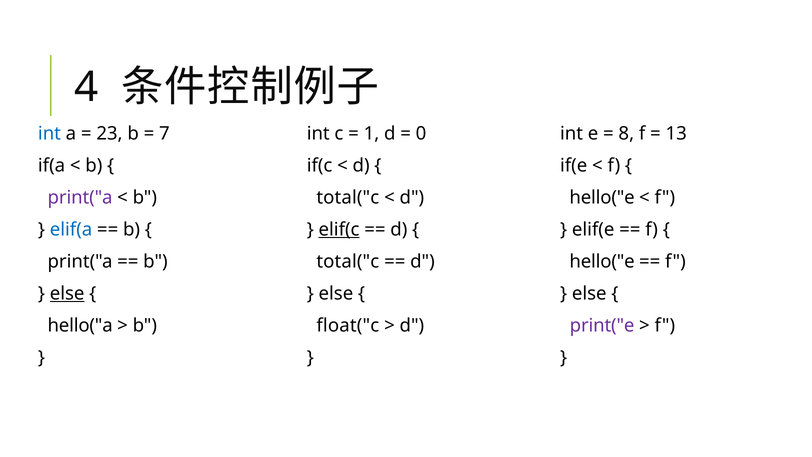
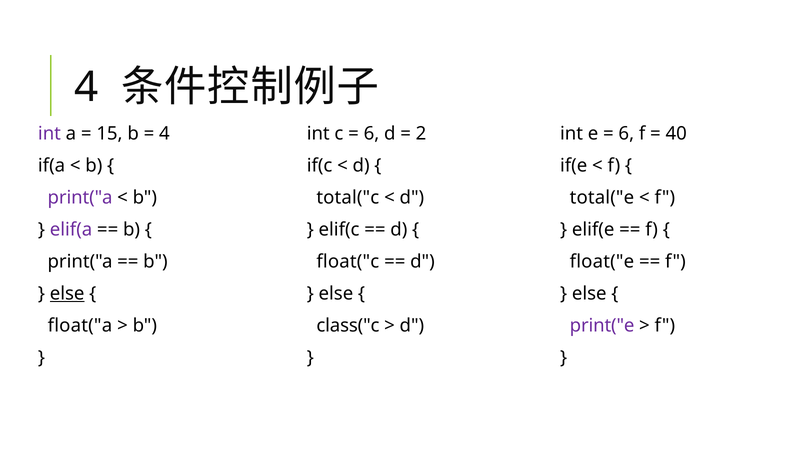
int at (49, 134) colour: blue -> purple
23: 23 -> 15
7 at (164, 134): 7 -> 4
1 at (371, 134): 1 -> 6
0: 0 -> 2
8 at (626, 134): 8 -> 6
13: 13 -> 40
hello("e at (602, 198): hello("e -> total("e
elif(a colour: blue -> purple
elif(c underline: present -> none
total("c at (348, 261): total("c -> float("c
hello("e at (602, 261): hello("e -> float("e
hello("a: hello("a -> float("a
float("c: float("c -> class("c
